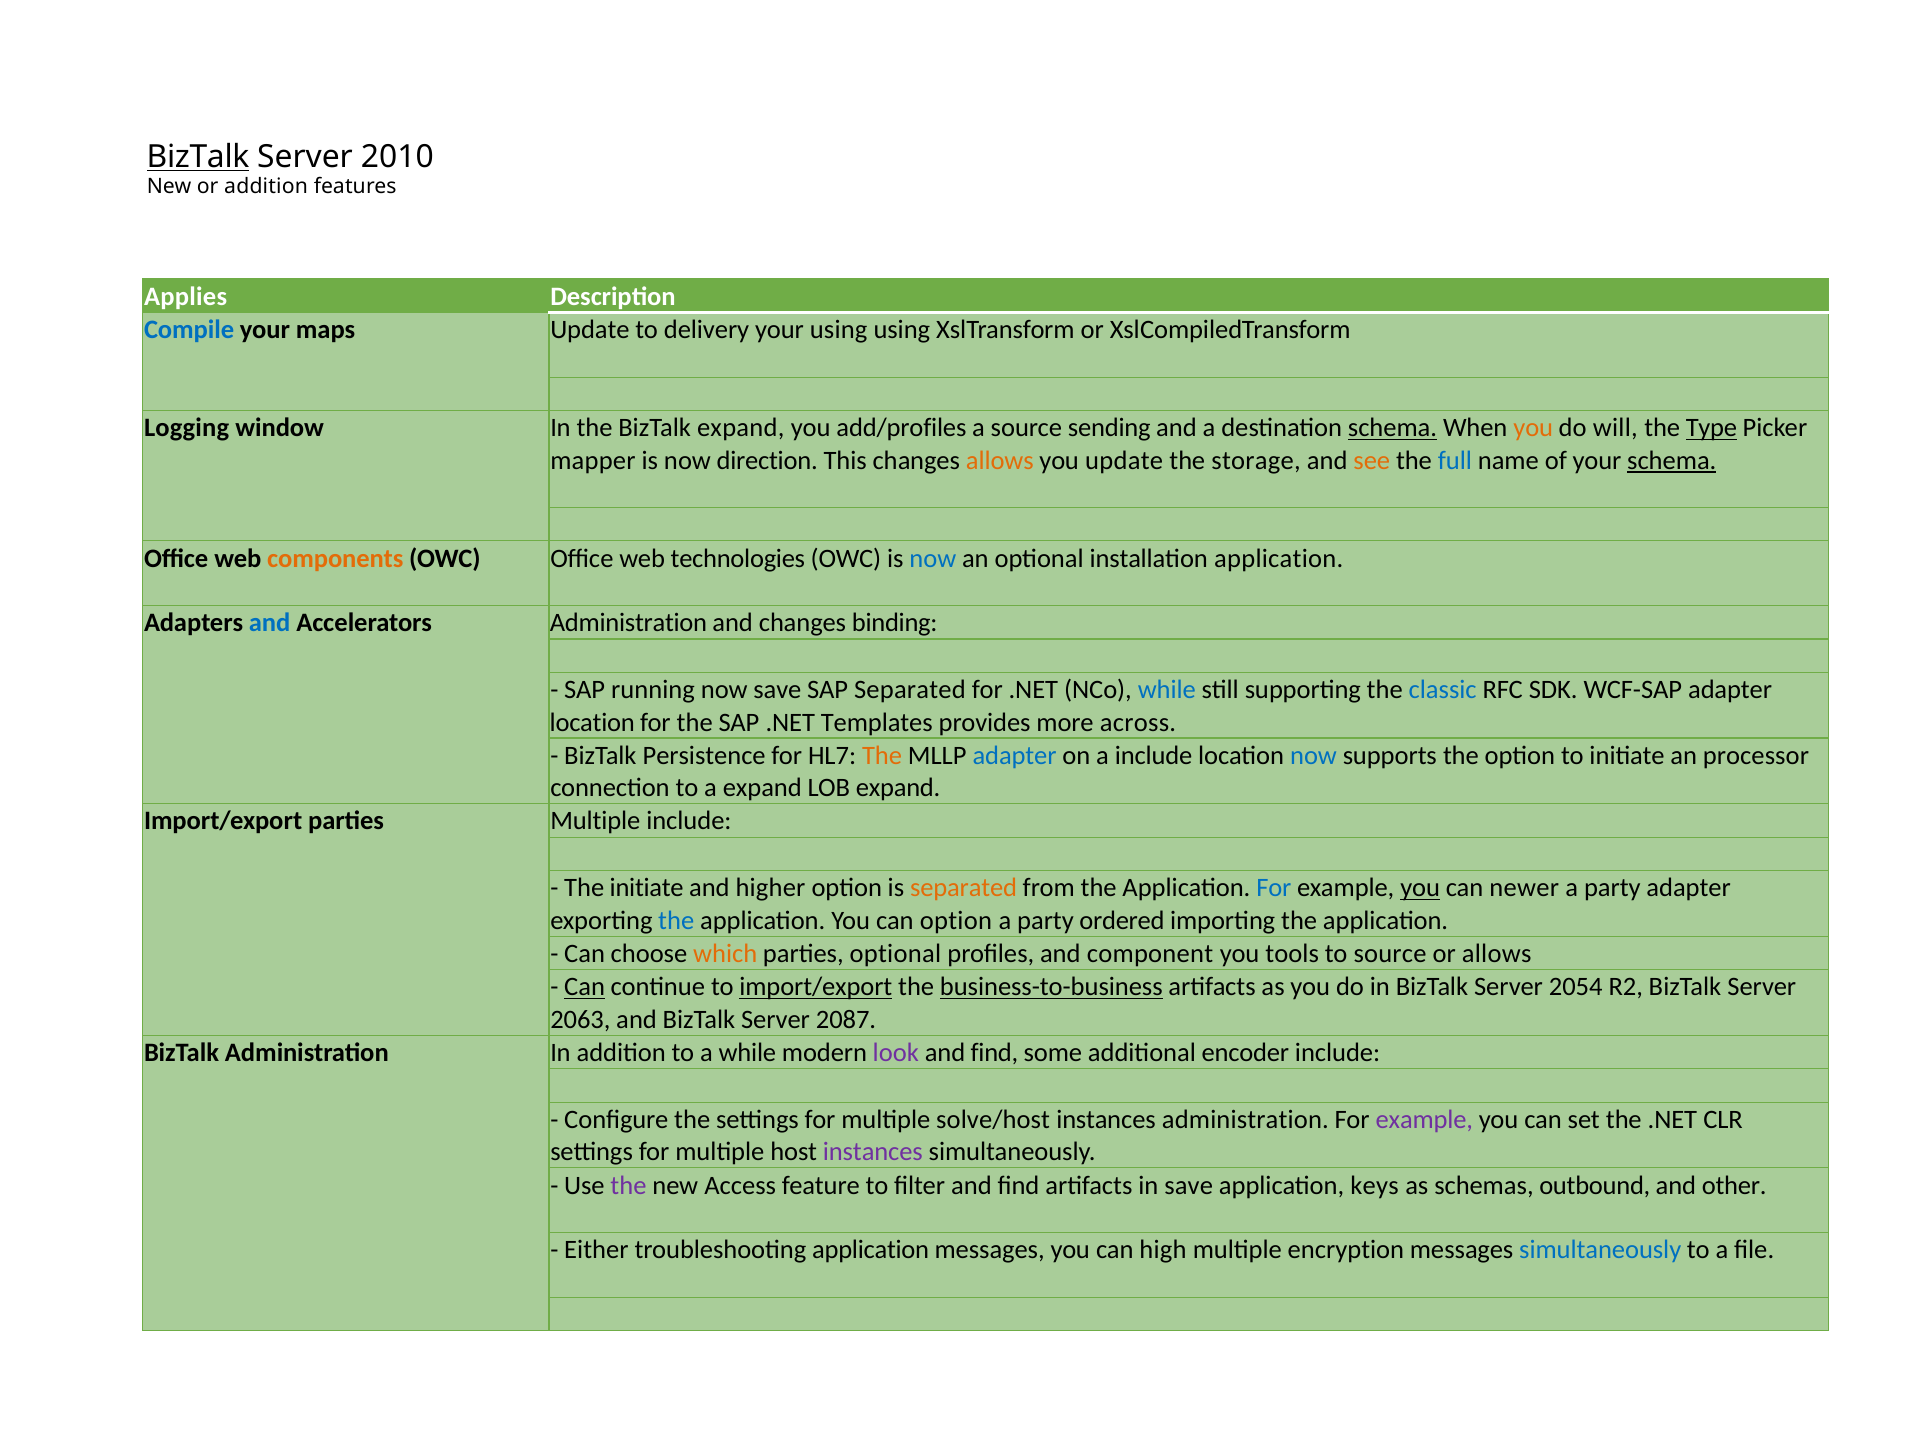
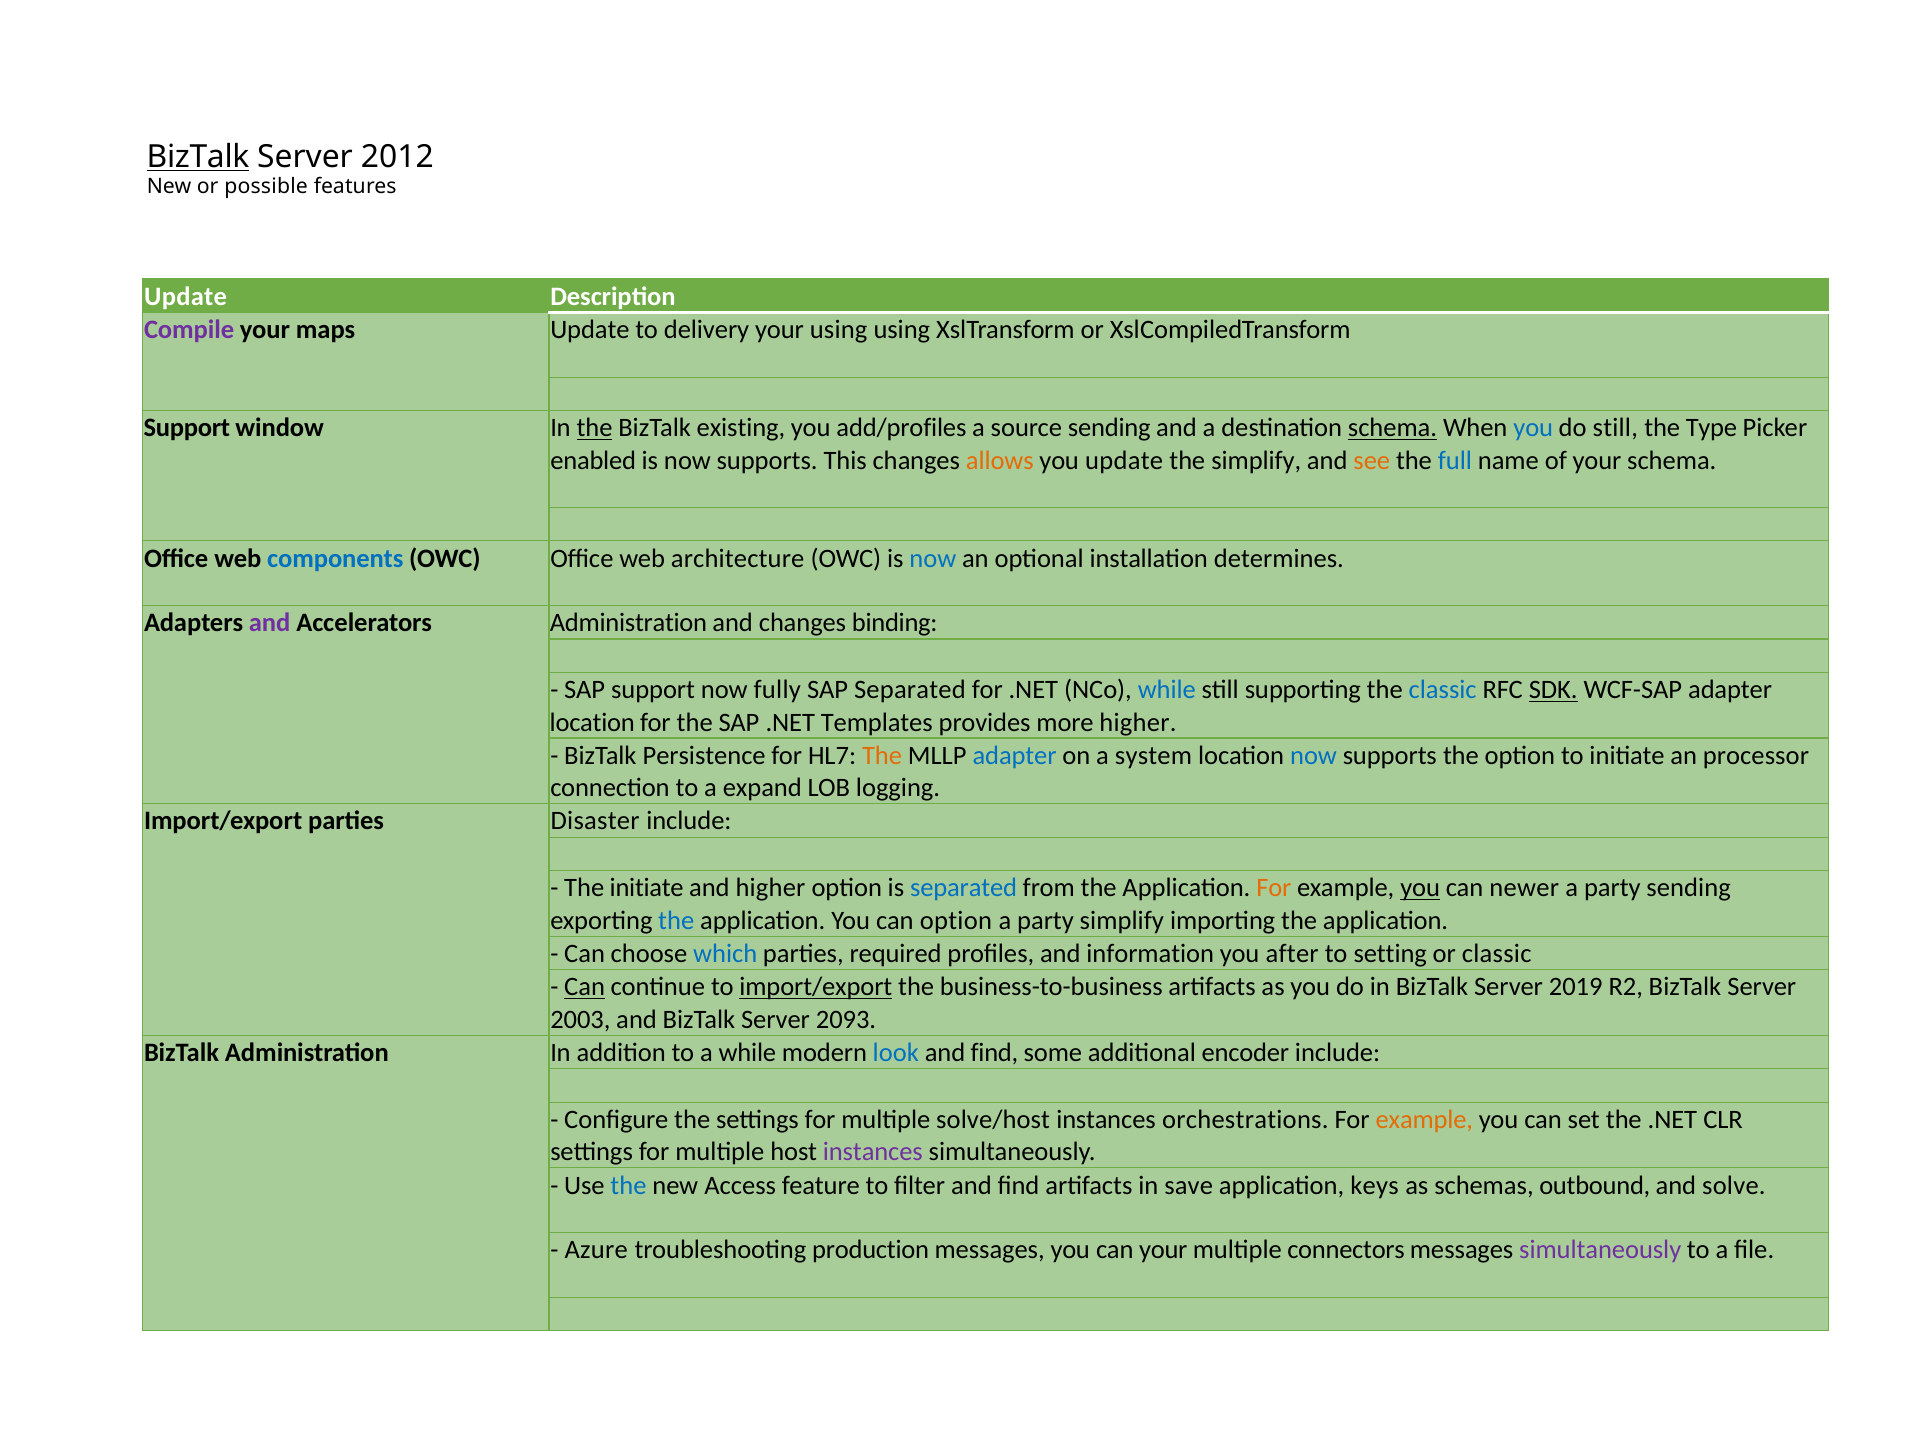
2010: 2010 -> 2012
or addition: addition -> possible
Applies at (186, 296): Applies -> Update
Compile colour: blue -> purple
Logging at (187, 428): Logging -> Support
the at (595, 428) underline: none -> present
BizTalk expand: expand -> existing
you at (1533, 428) colour: orange -> blue
do will: will -> still
Type underline: present -> none
mapper: mapper -> enabled
is now direction: direction -> supports
the storage: storage -> simplify
schema at (1672, 460) underline: present -> none
components colour: orange -> blue
technologies: technologies -> architecture
installation application: application -> determines
and at (270, 623) colour: blue -> purple
SAP running: running -> support
now save: save -> fully
SDK underline: none -> present
more across: across -> higher
a include: include -> system
LOB expand: expand -> logging
parties Multiple: Multiple -> Disaster
separated at (964, 888) colour: orange -> blue
For at (1274, 888) colour: blue -> orange
party adapter: adapter -> sending
party ordered: ordered -> simplify
which colour: orange -> blue
parties optional: optional -> required
component: component -> information
tools: tools -> after
to source: source -> setting
or allows: allows -> classic
business-to-business underline: present -> none
2054: 2054 -> 2019
2063: 2063 -> 2003
2087: 2087 -> 2093
look colour: purple -> blue
instances administration: administration -> orchestrations
example at (1424, 1119) colour: purple -> orange
the at (628, 1185) colour: purple -> blue
other: other -> solve
Either: Either -> Azure
troubleshooting application: application -> production
can high: high -> your
encryption: encryption -> connectors
simultaneously at (1600, 1249) colour: blue -> purple
